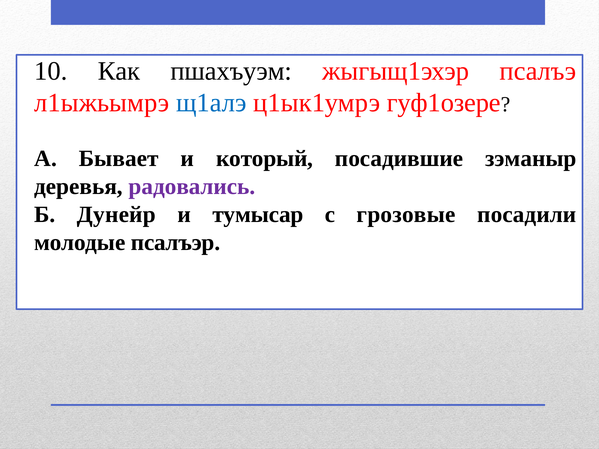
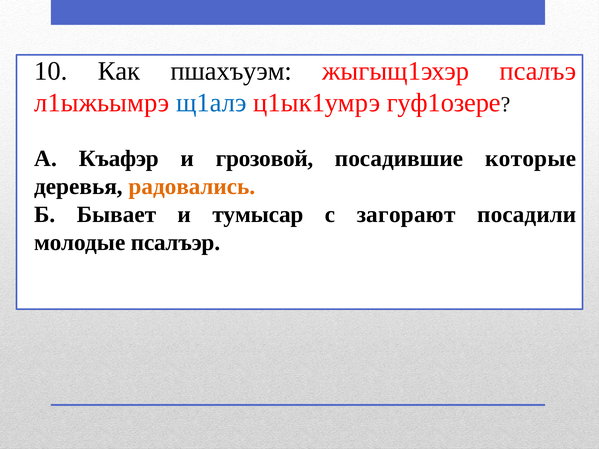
Бывает: Бывает -> Къафэр
который: который -> грозовой
зэманыр: зэманыр -> которые
радовались colour: purple -> orange
Дунейр: Дунейр -> Бывает
грозовые: грозовые -> загорают
